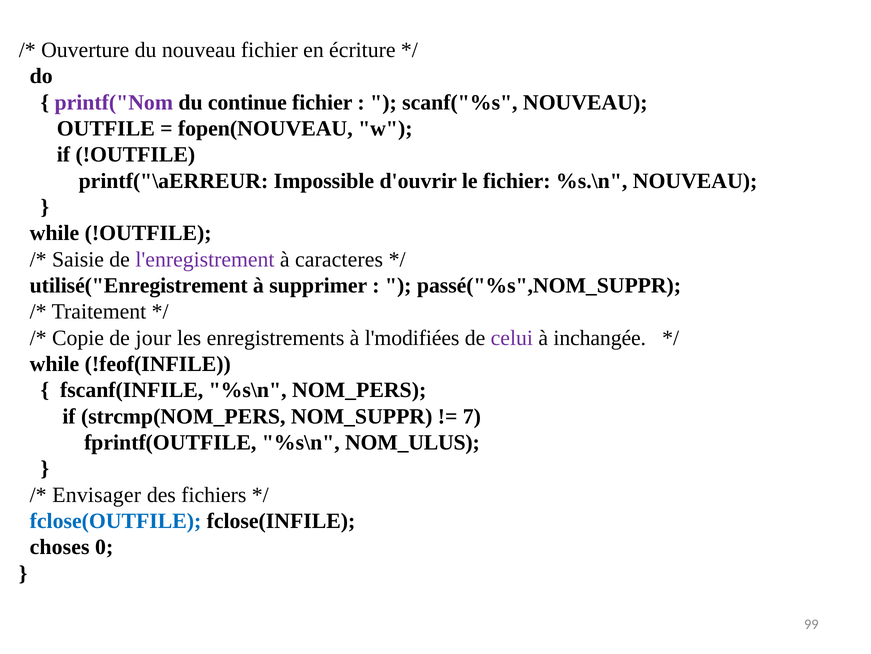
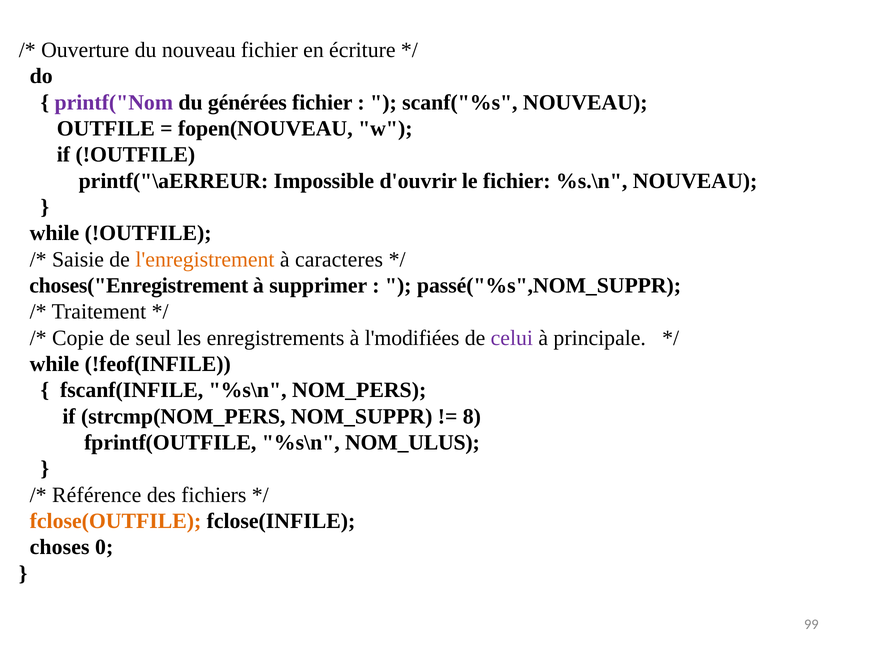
continue: continue -> générées
l'enregistrement colour: purple -> orange
utilisé("Enregistrement: utilisé("Enregistrement -> choses("Enregistrement
jour: jour -> seul
inchangée: inchangée -> principale
7: 7 -> 8
Envisager: Envisager -> Référence
fclose(OUTFILE colour: blue -> orange
